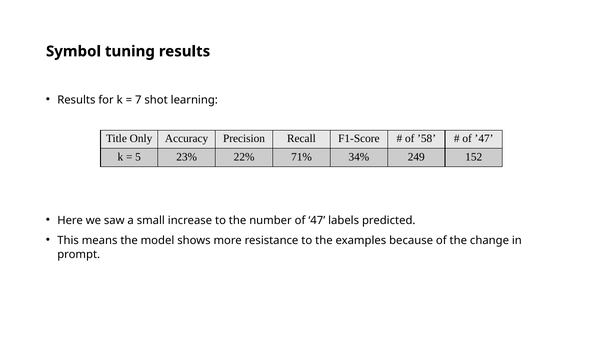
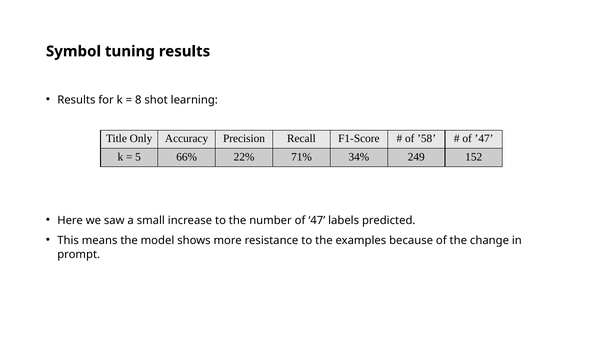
7: 7 -> 8
23%: 23% -> 66%
